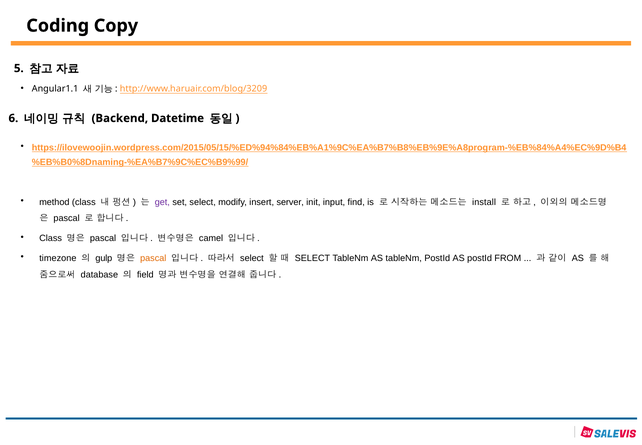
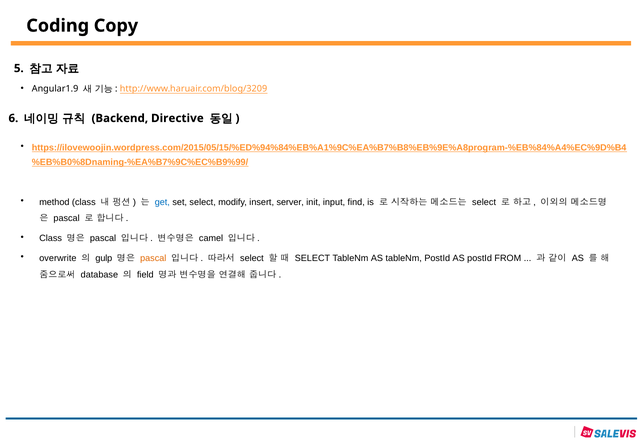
Angular1.1: Angular1.1 -> Angular1.9
Datetime: Datetime -> Directive
get colour: purple -> blue
install at (484, 202): install -> select
timezone: timezone -> overwrite
